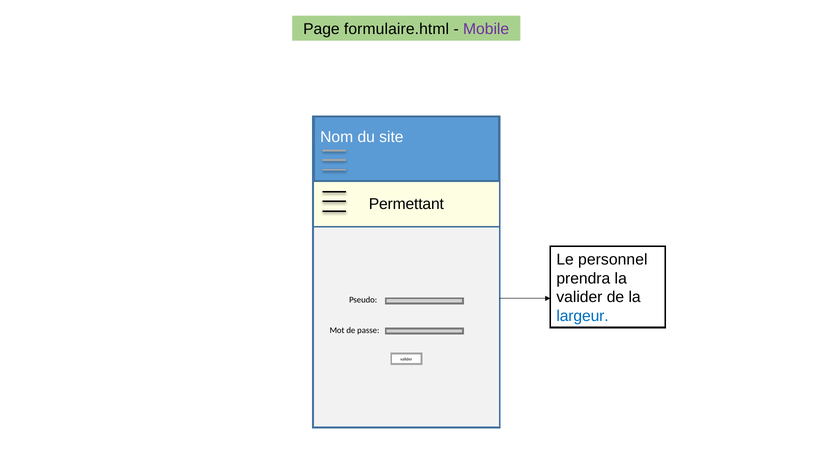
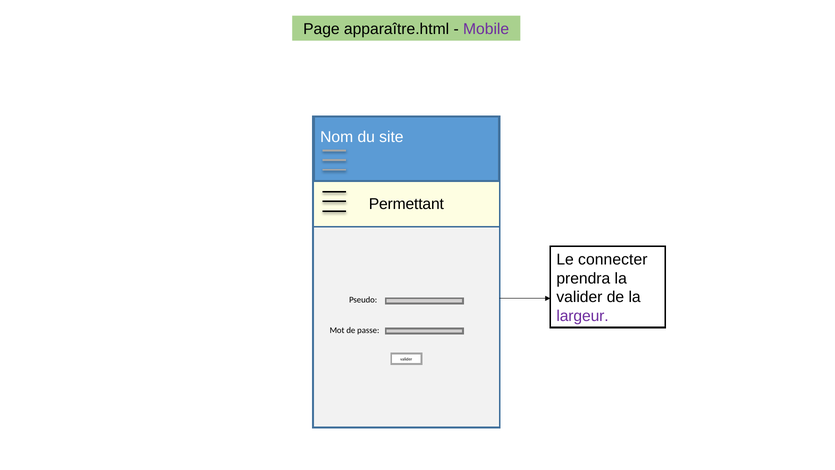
formulaire.html: formulaire.html -> apparaître.html
personnel: personnel -> connecter
largeur colour: blue -> purple
